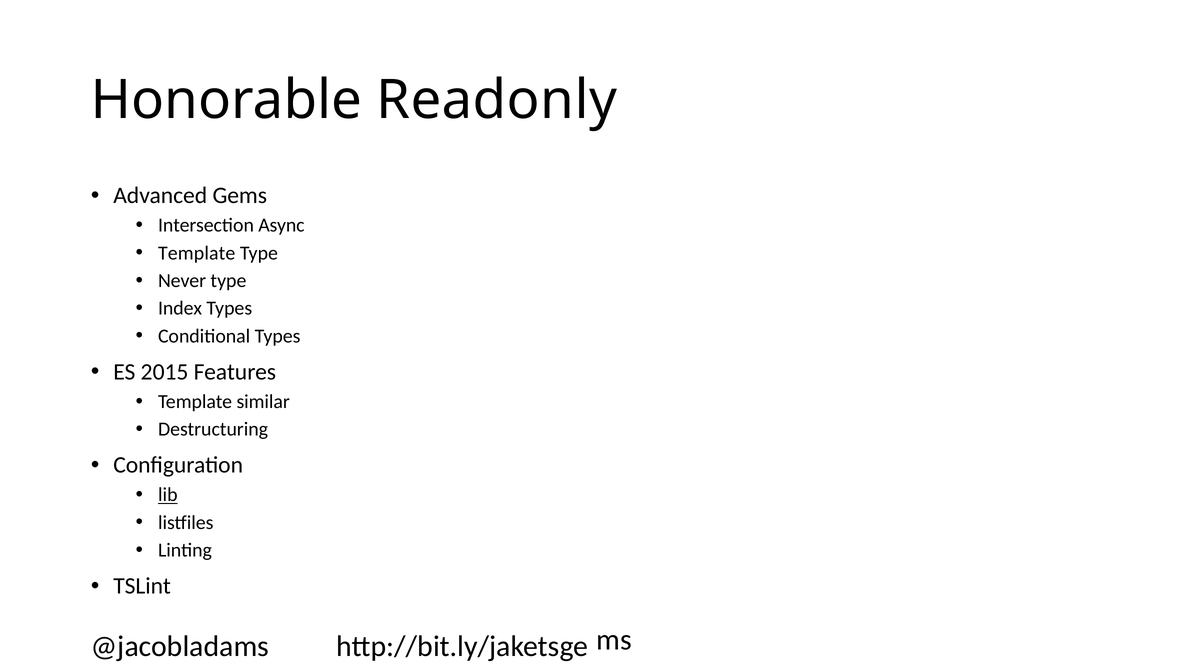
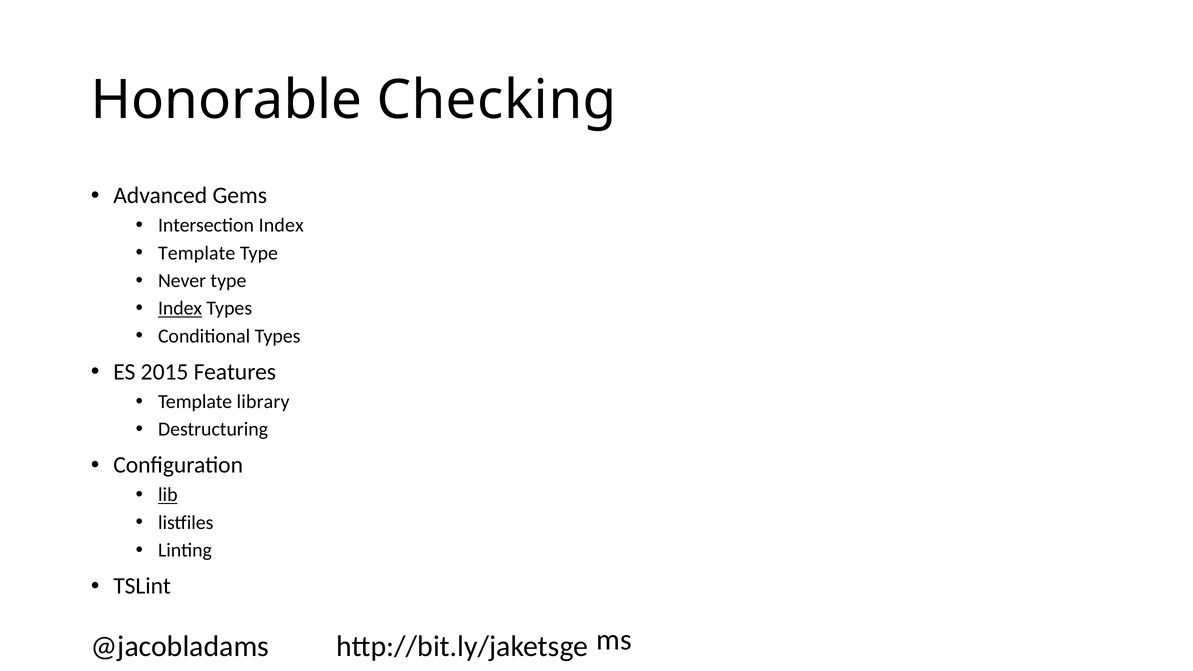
Readonly: Readonly -> Checking
Intersection Async: Async -> Index
Index at (180, 308) underline: none -> present
similar: similar -> library
